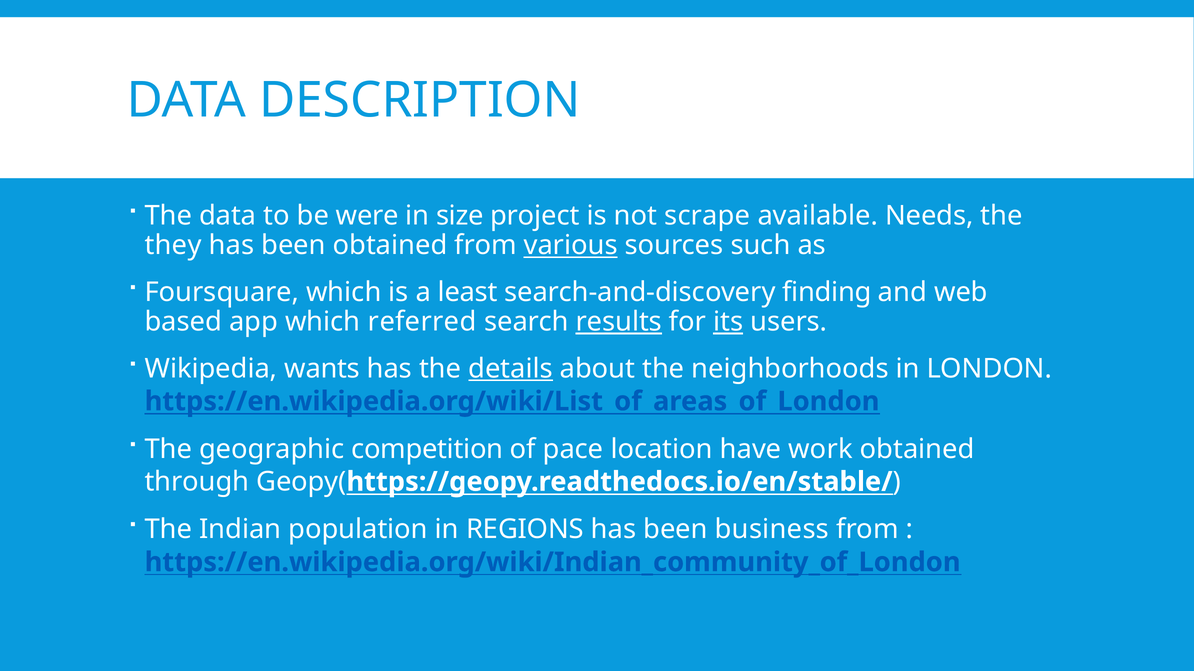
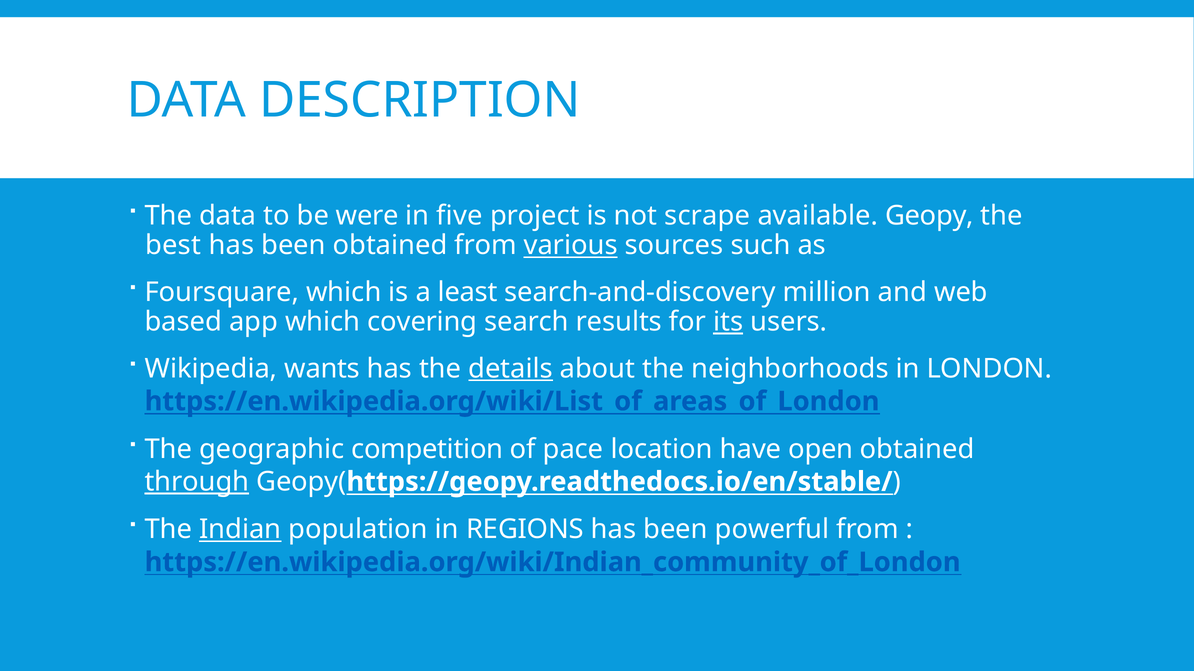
size: size -> five
Needs: Needs -> Geopy
they: they -> best
finding: finding -> million
referred: referred -> covering
results underline: present -> none
work: work -> open
through underline: none -> present
Indian underline: none -> present
business: business -> powerful
